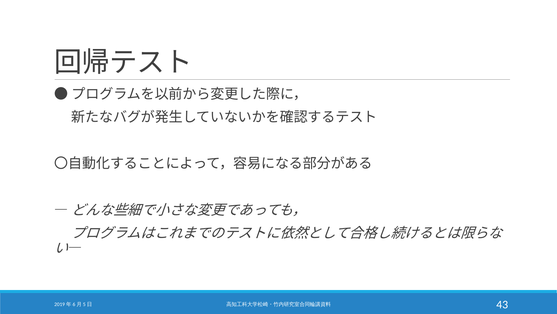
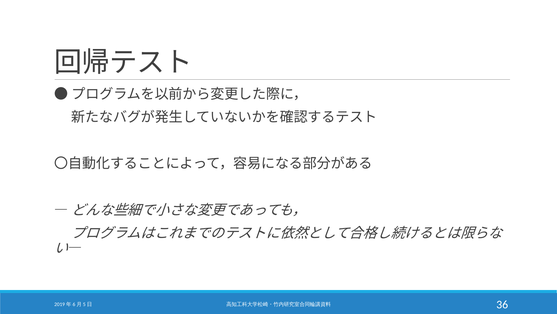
43: 43 -> 36
